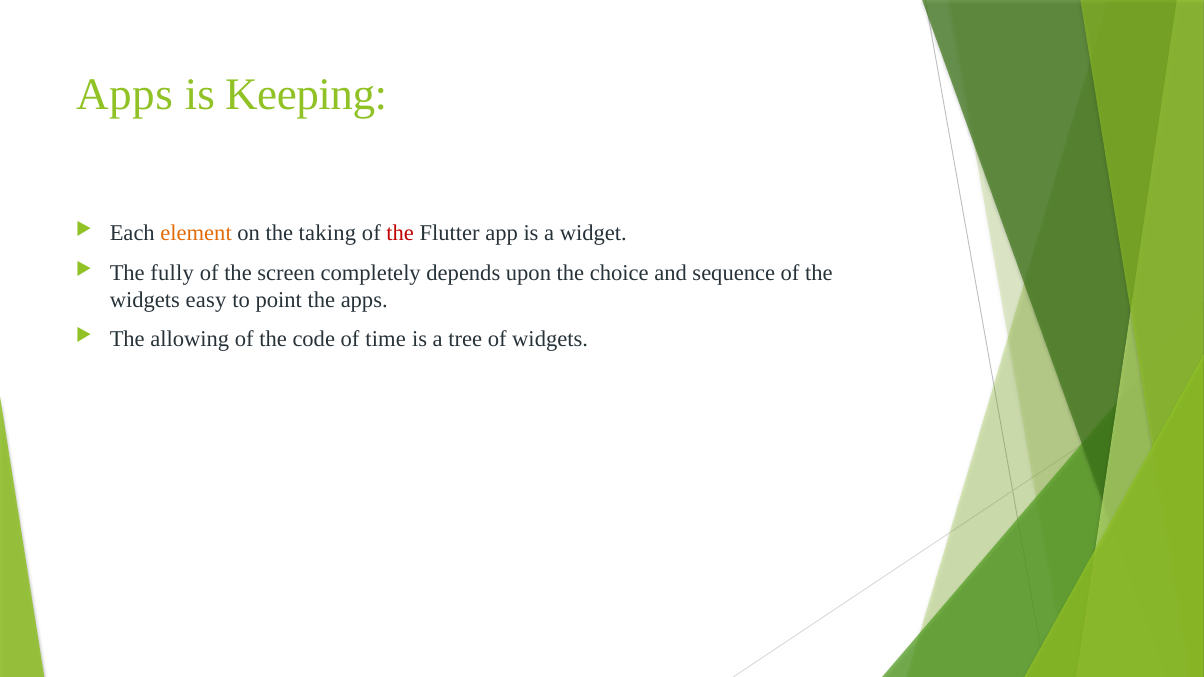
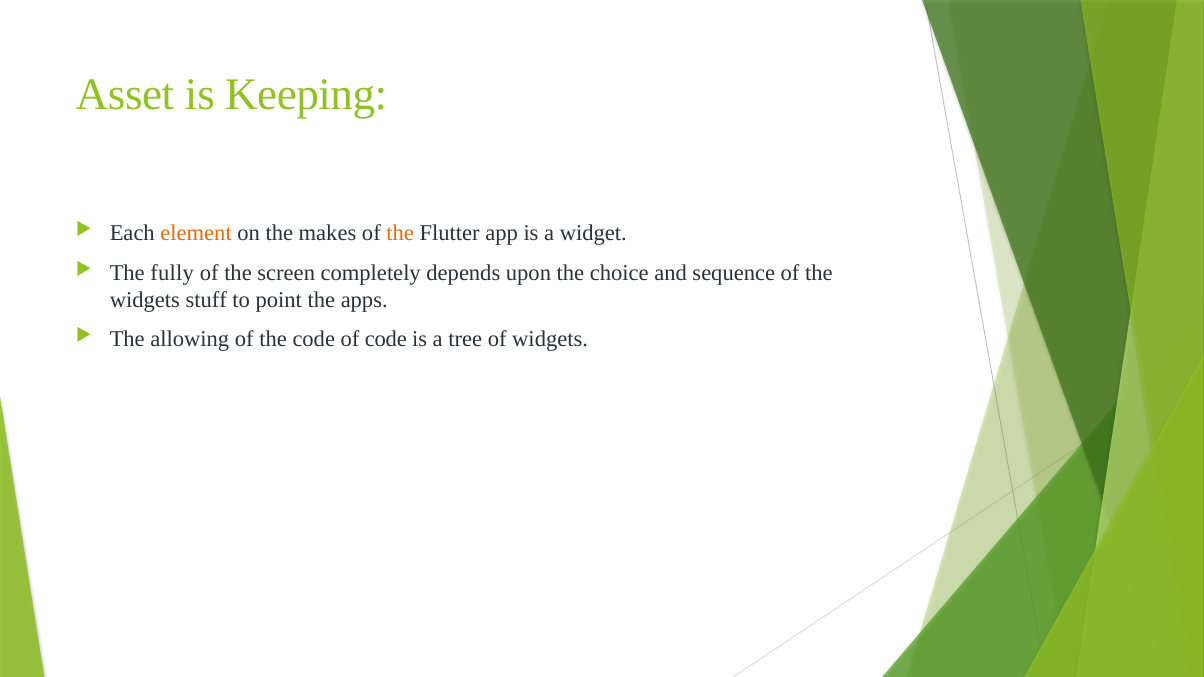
Apps at (125, 95): Apps -> Asset
taking: taking -> makes
the at (400, 233) colour: red -> orange
easy: easy -> stuff
of time: time -> code
